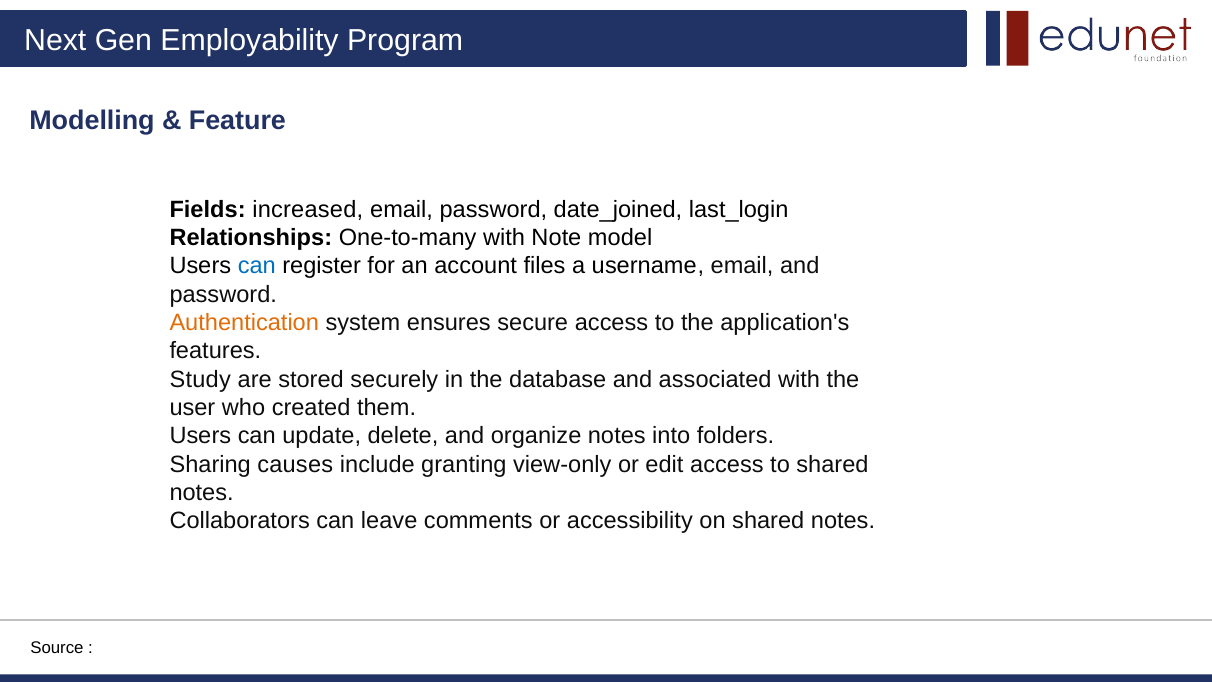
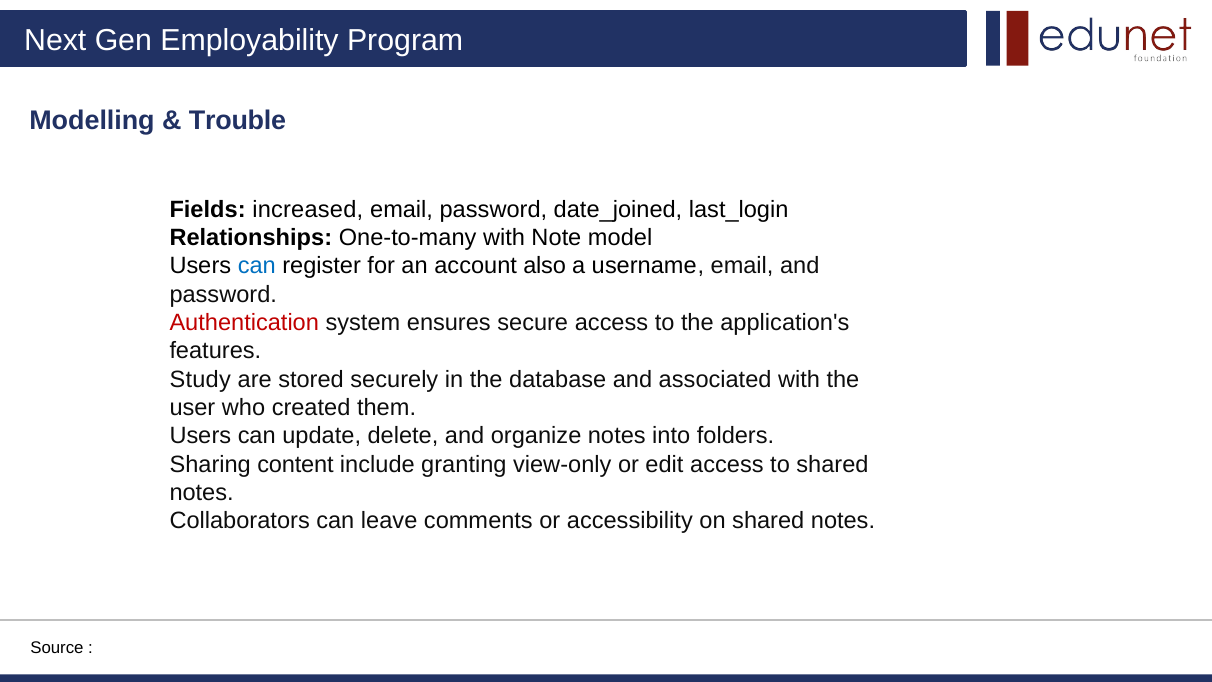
Feature: Feature -> Trouble
files: files -> also
Authentication colour: orange -> red
causes: causes -> content
